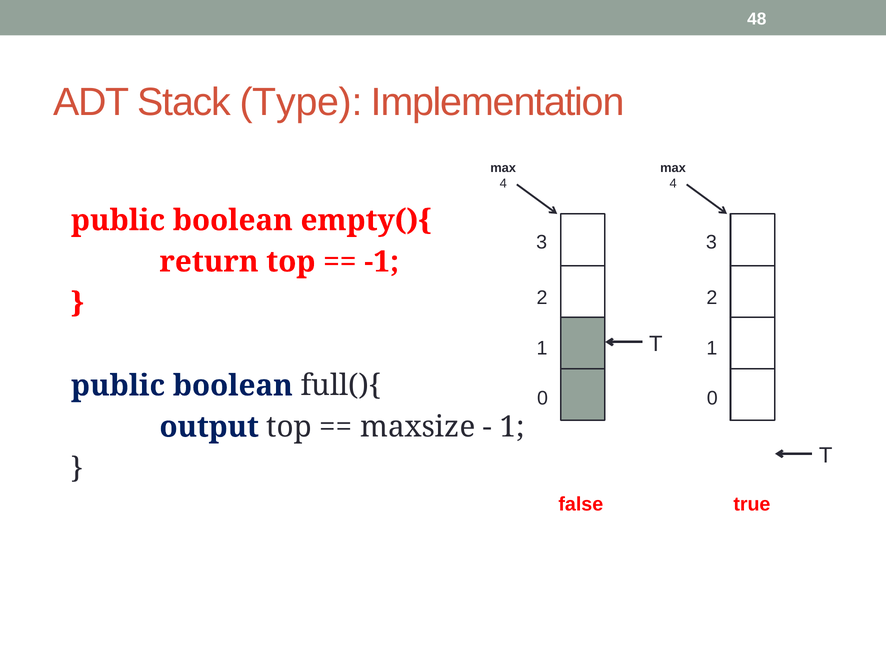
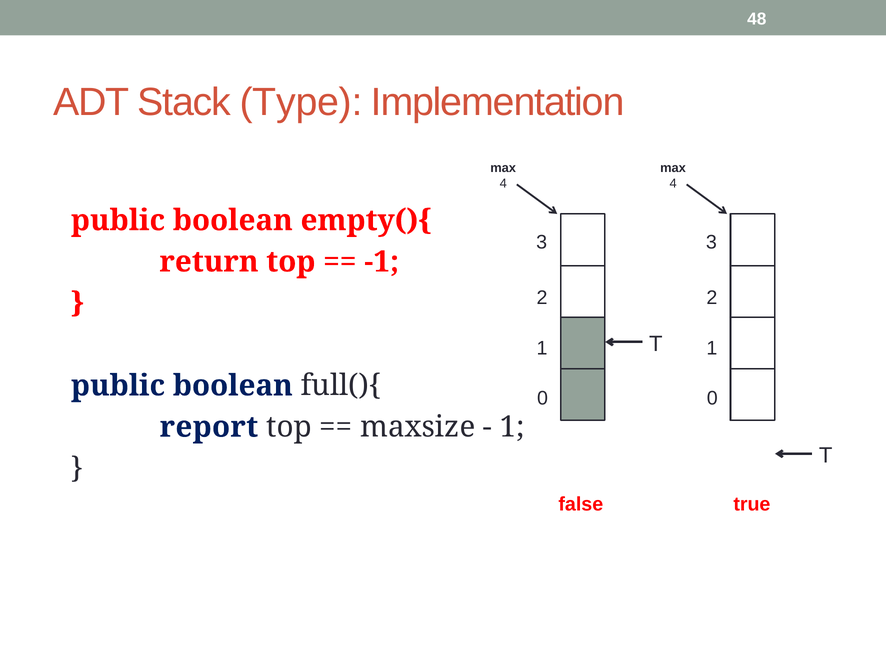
output: output -> report
